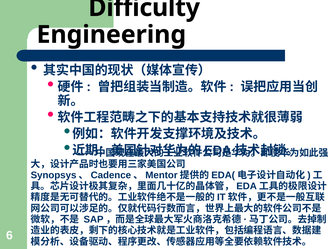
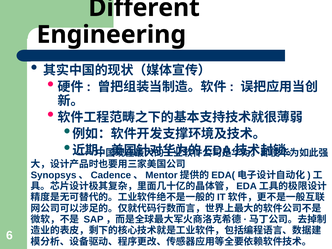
Difficulty: Difficulty -> Different
